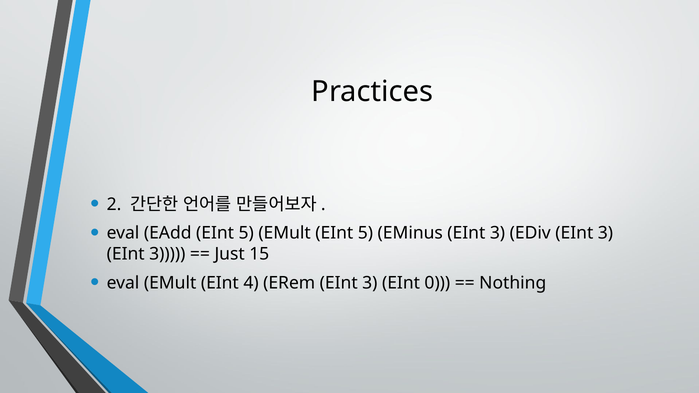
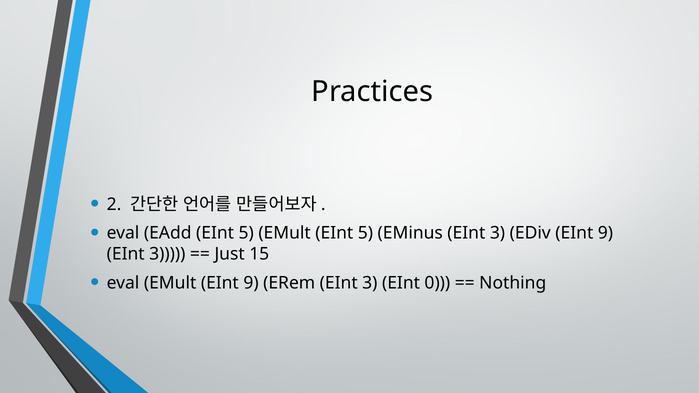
EDiv EInt 3: 3 -> 9
EMult EInt 4: 4 -> 9
